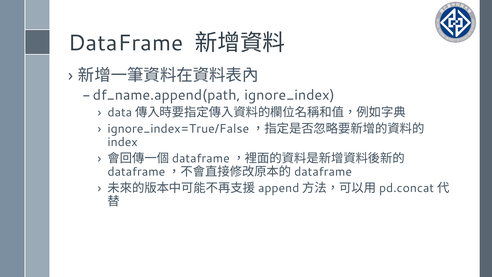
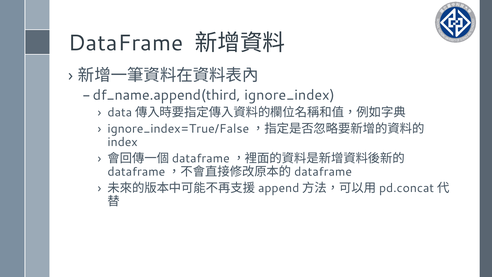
df_name.append(path: df_name.append(path -> df_name.append(third
